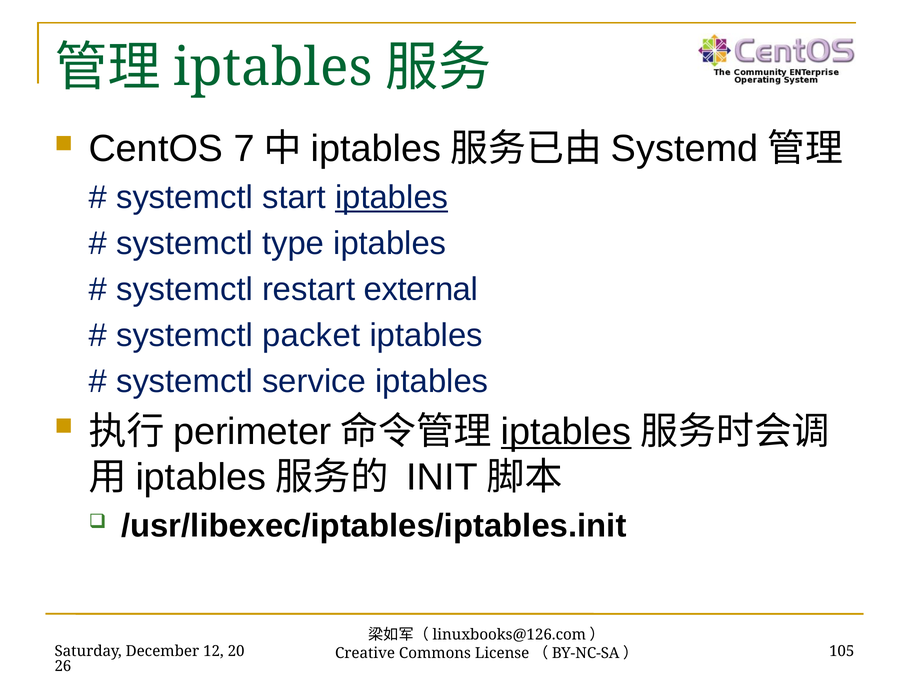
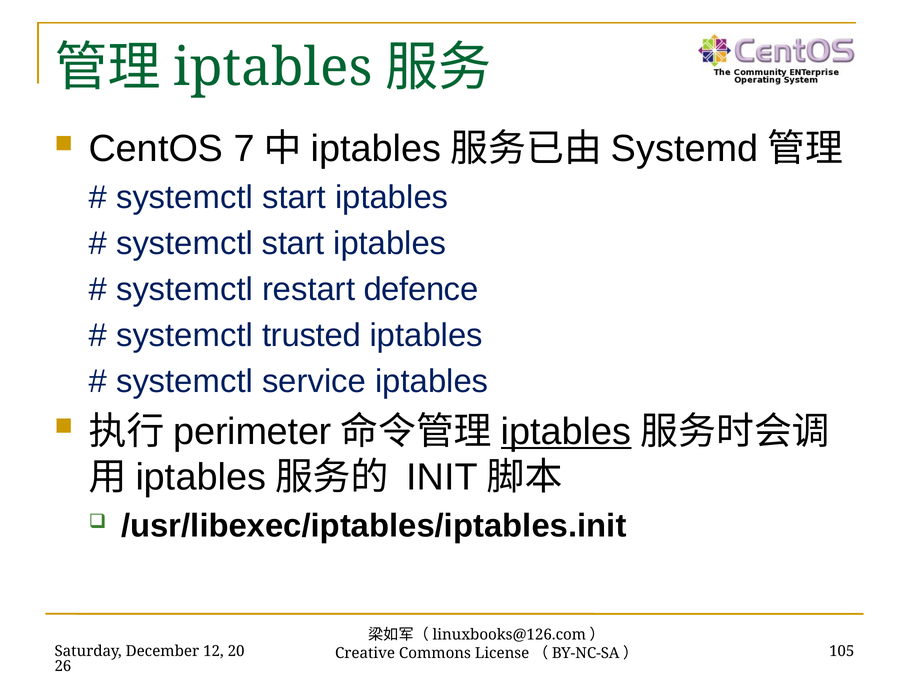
iptables at (392, 197) underline: present -> none
type at (293, 243): type -> start
external: external -> defence
packet: packet -> trusted
